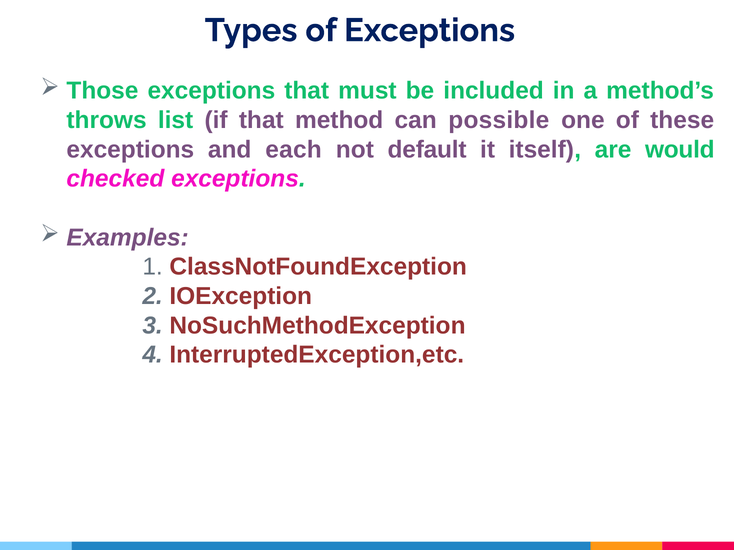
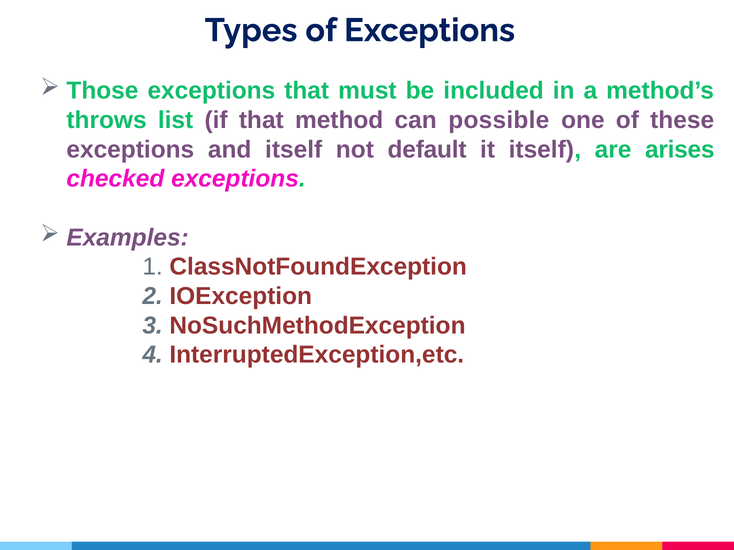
and each: each -> itself
would: would -> arises
